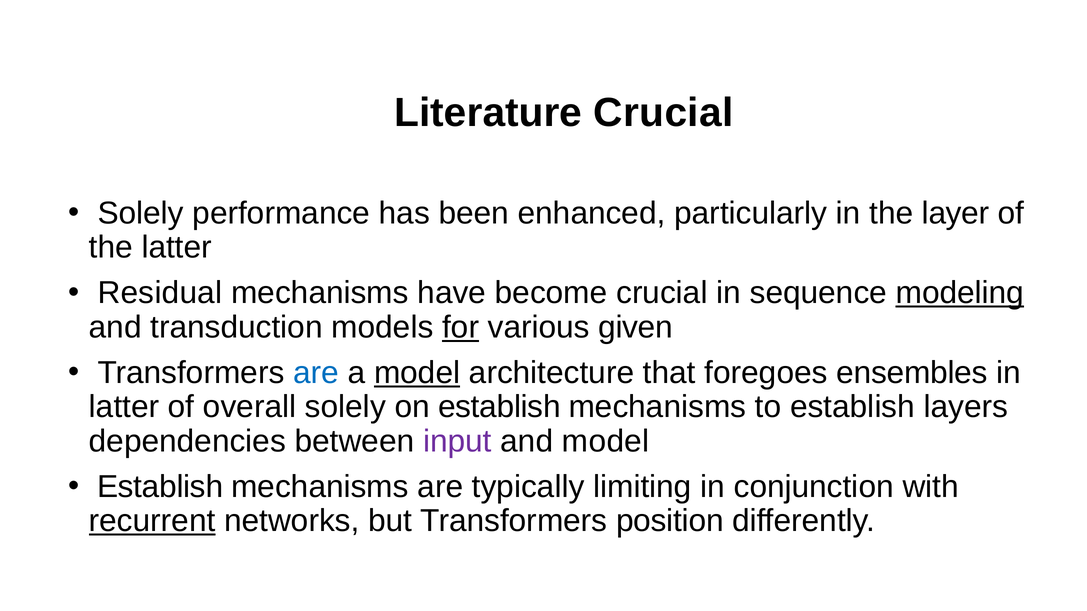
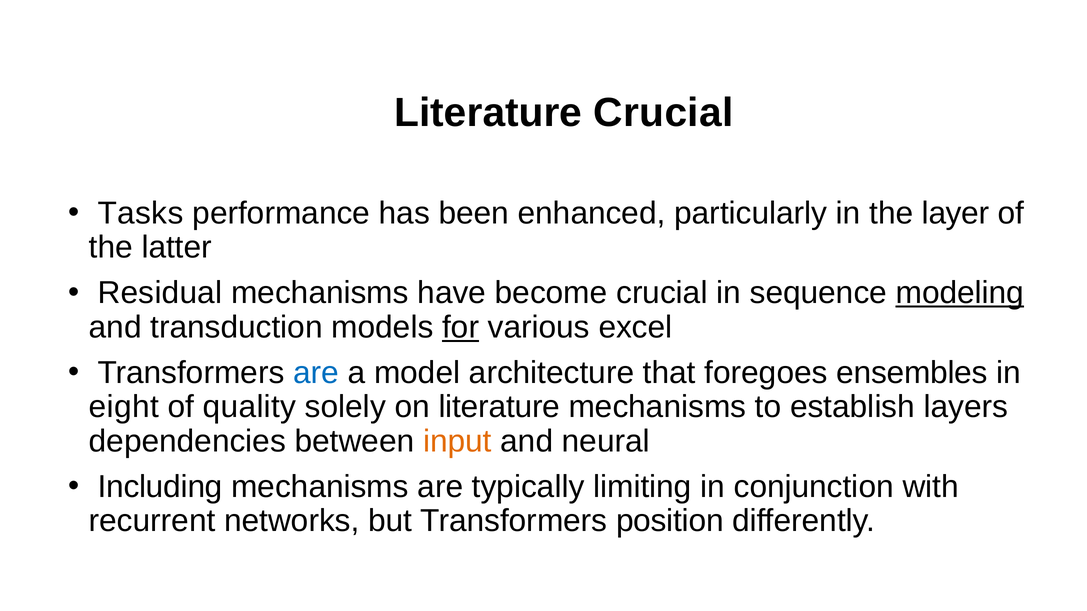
Solely at (141, 213): Solely -> Tasks
given: given -> excel
model at (417, 373) underline: present -> none
latter at (124, 407): latter -> eight
overall: overall -> quality
on establish: establish -> literature
input colour: purple -> orange
and model: model -> neural
Establish at (160, 487): Establish -> Including
recurrent underline: present -> none
